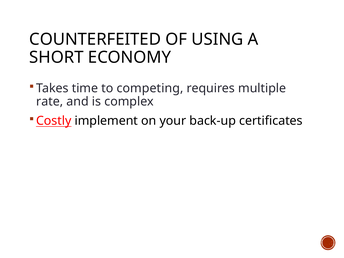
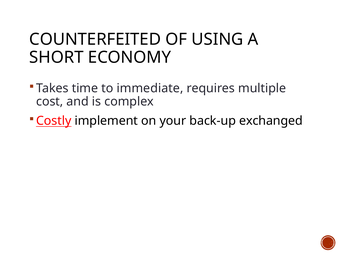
competing: competing -> immediate
rate: rate -> cost
certificates: certificates -> exchanged
